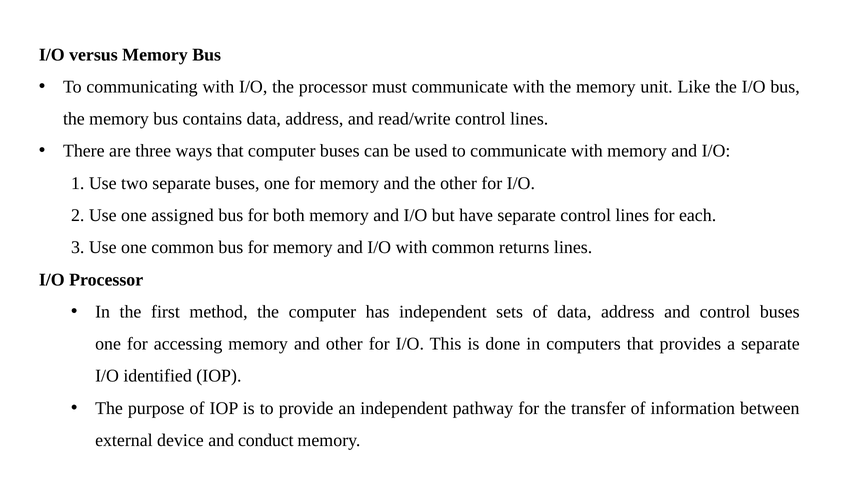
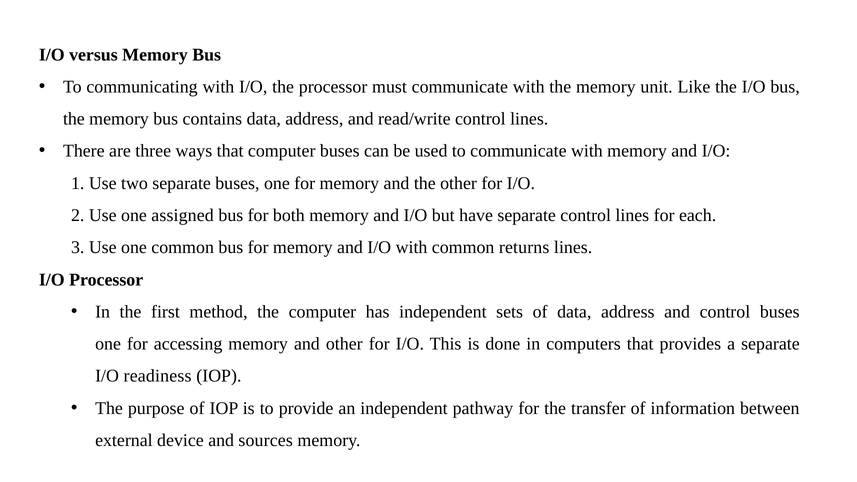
identified: identified -> readiness
conduct: conduct -> sources
